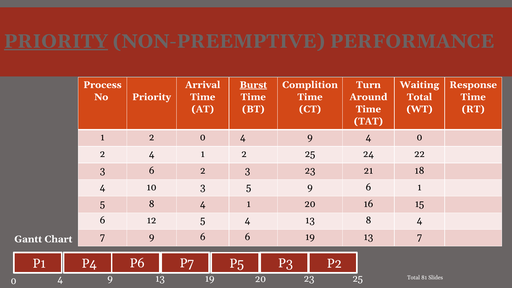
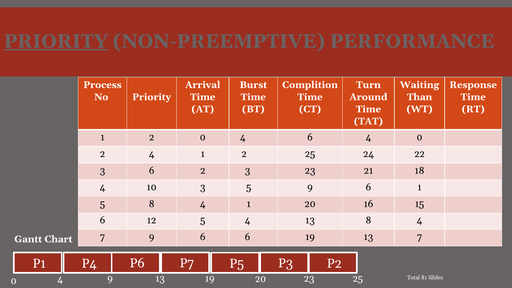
Burst underline: present -> none
Total at (420, 97): Total -> Than
4 9: 9 -> 6
